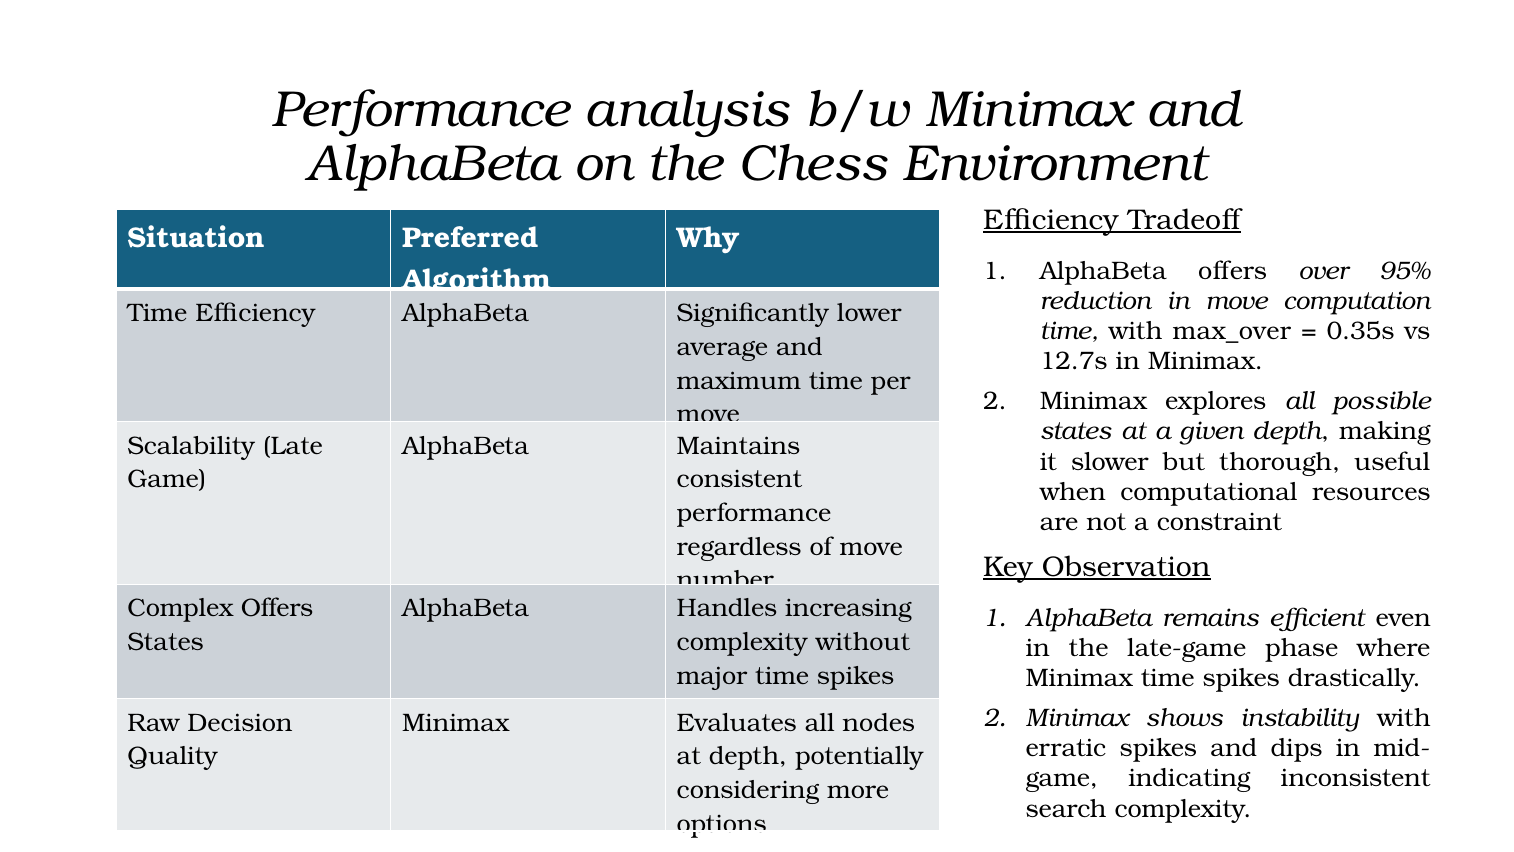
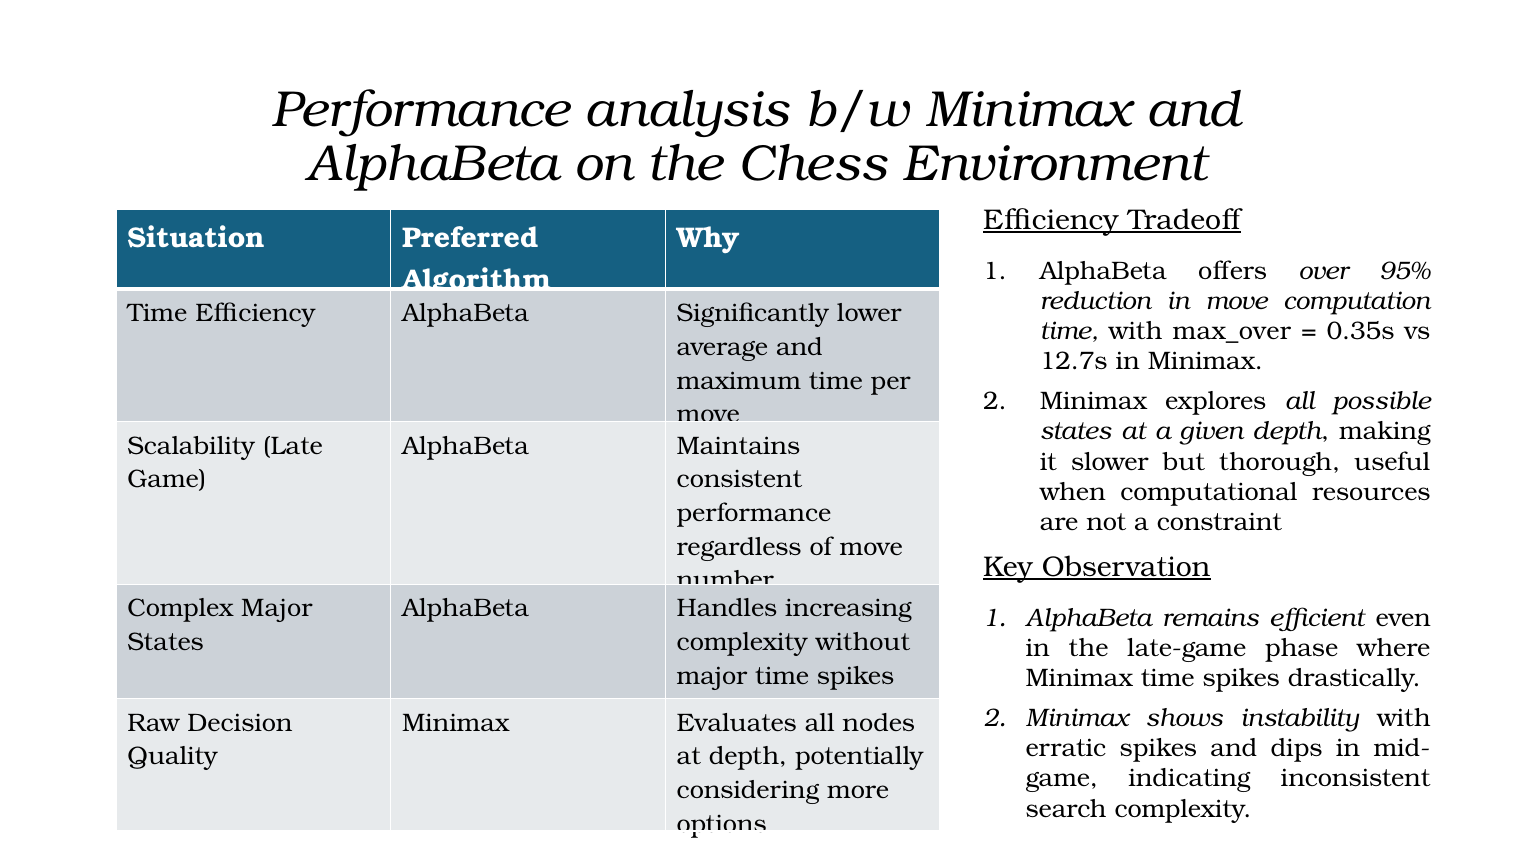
Complex Offers: Offers -> Major
